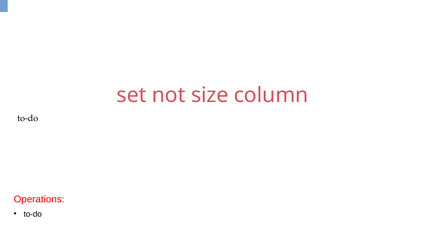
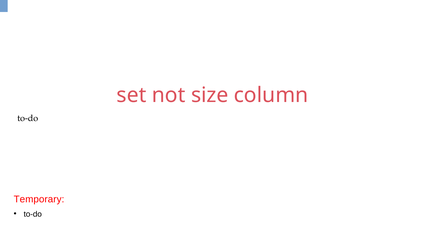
Operations: Operations -> Temporary
